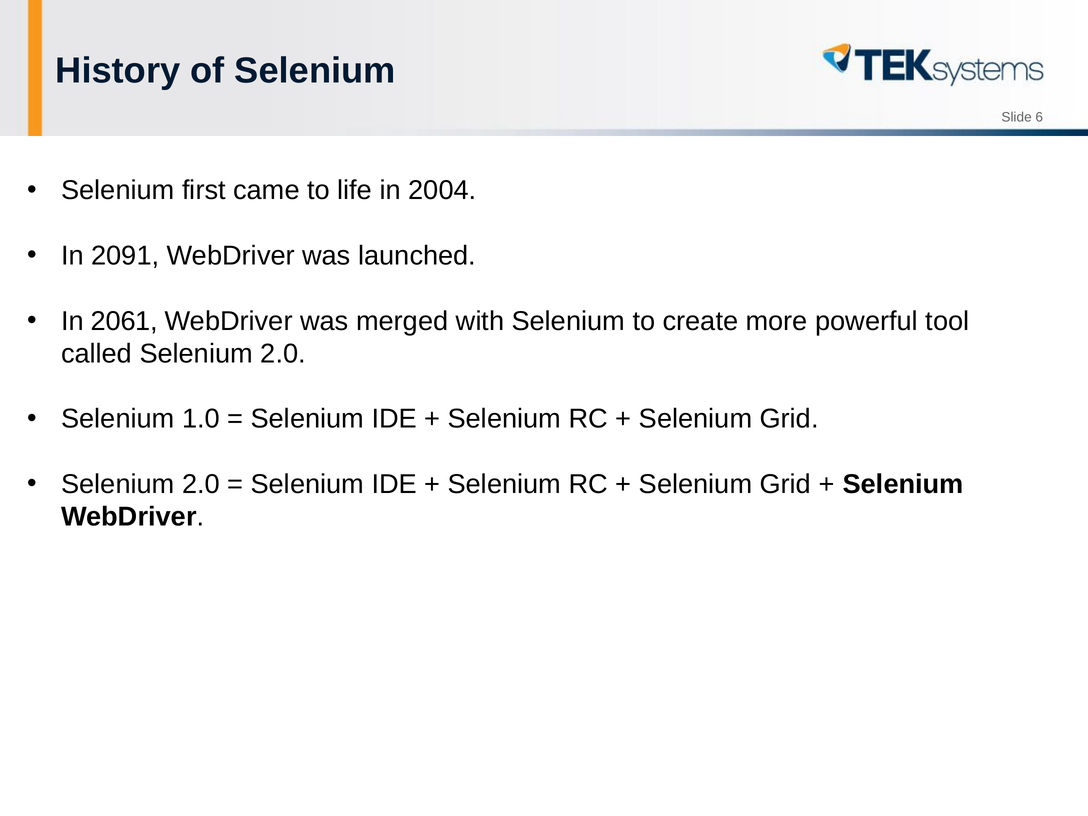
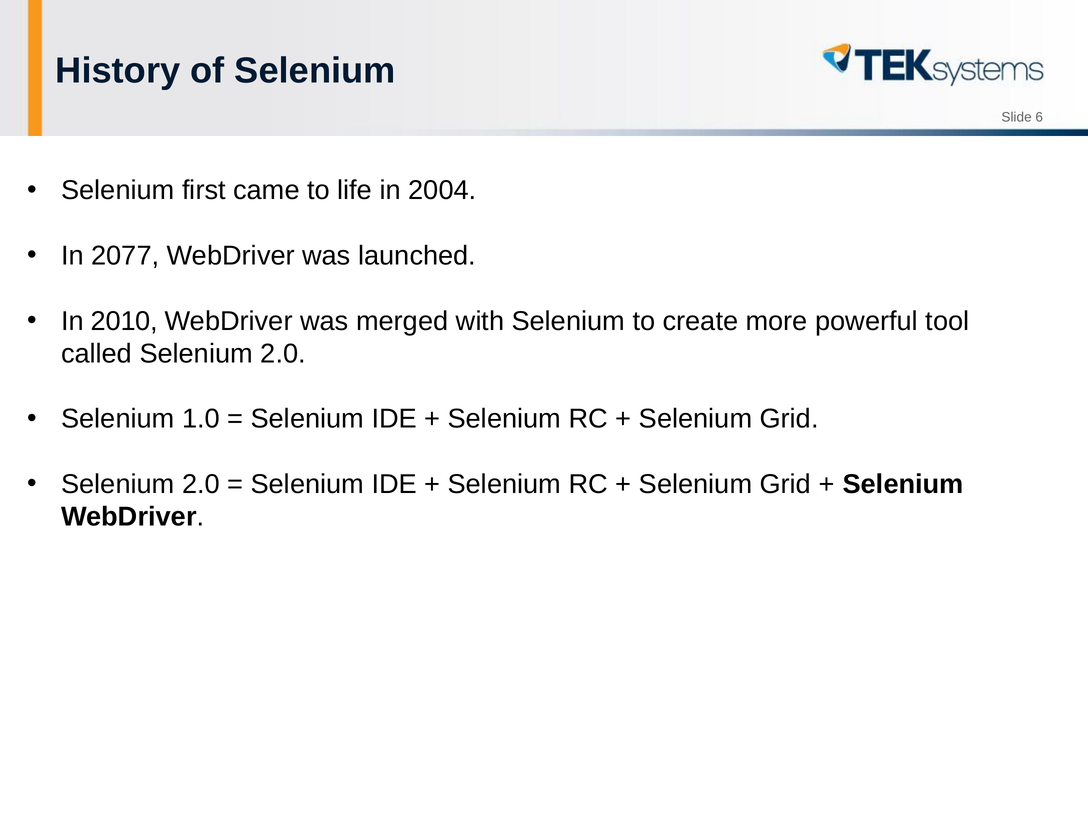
2091: 2091 -> 2077
2061: 2061 -> 2010
